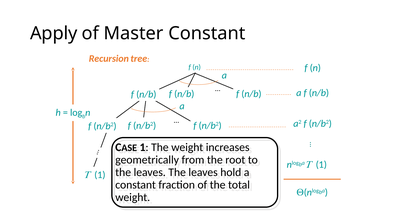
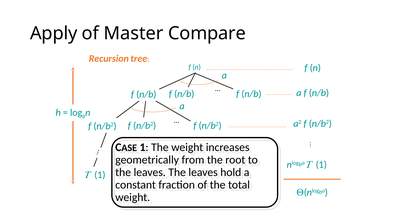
Master Constant: Constant -> Compare
